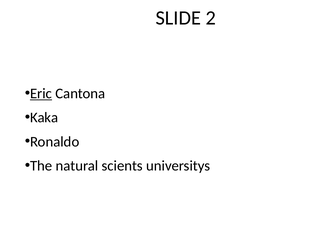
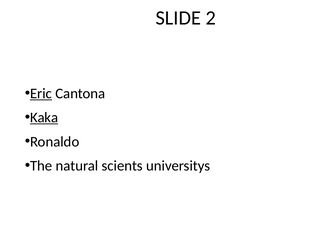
Kaka underline: none -> present
